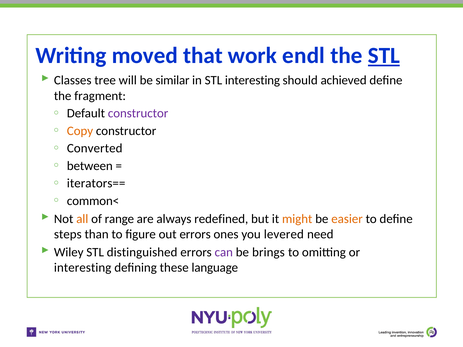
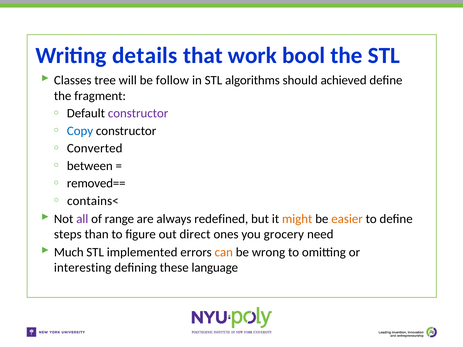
moved: moved -> details
endl: endl -> bool
STL at (384, 56) underline: present -> none
similar: similar -> follow
STL interesting: interesting -> algorithms
Copy colour: orange -> blue
iterators==: iterators== -> removed==
common<: common< -> contains<
all colour: orange -> purple
out errors: errors -> direct
levered: levered -> grocery
Wiley: Wiley -> Much
distinguished: distinguished -> implemented
can colour: purple -> orange
brings: brings -> wrong
